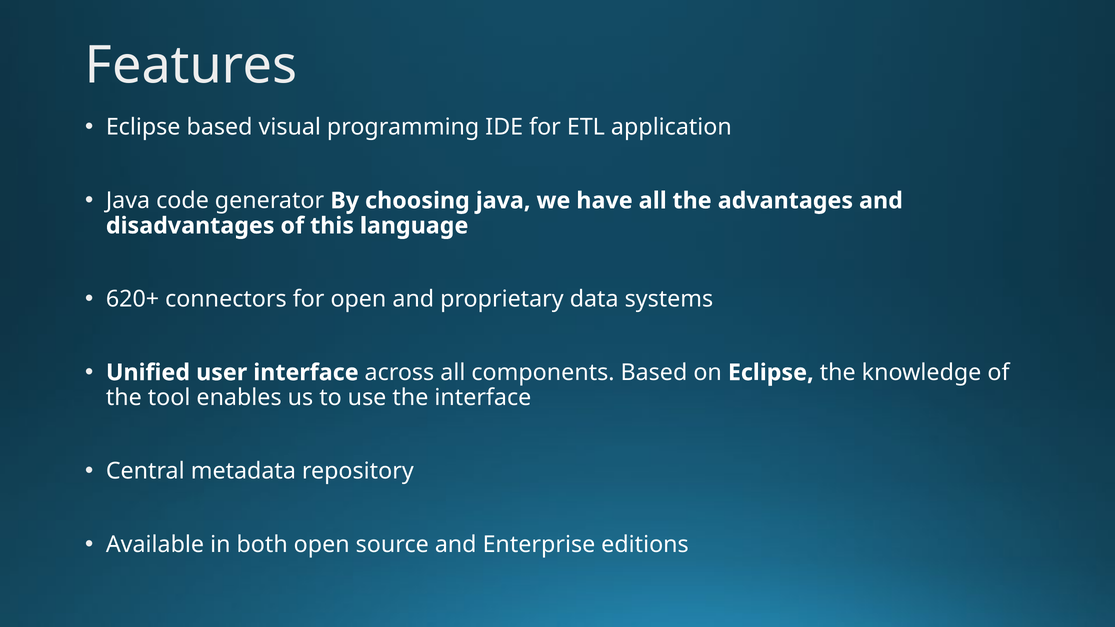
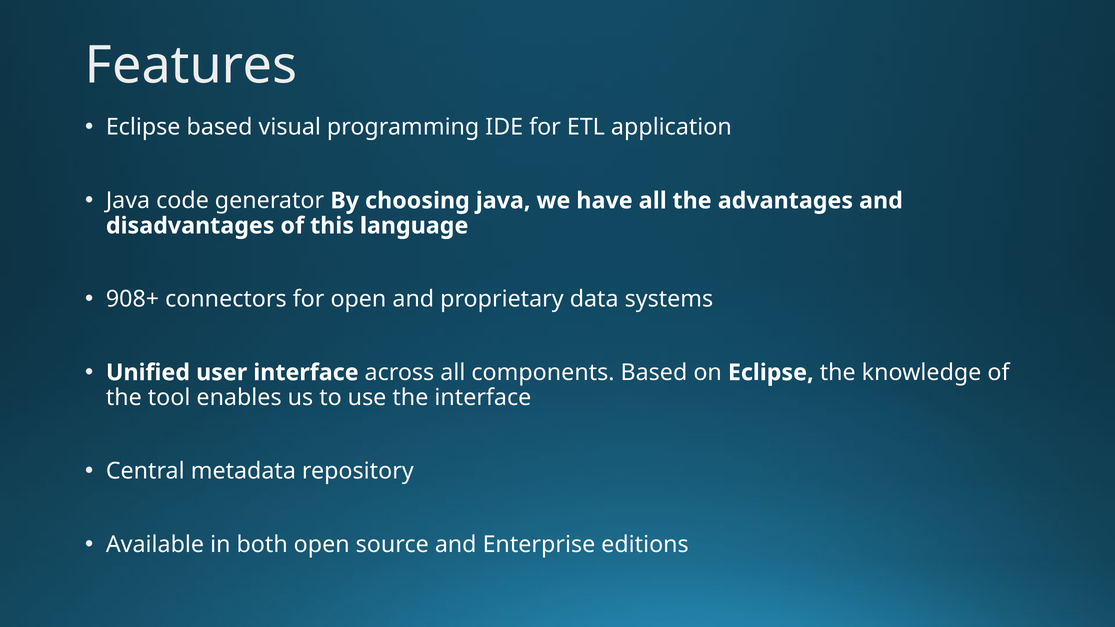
620+: 620+ -> 908+
